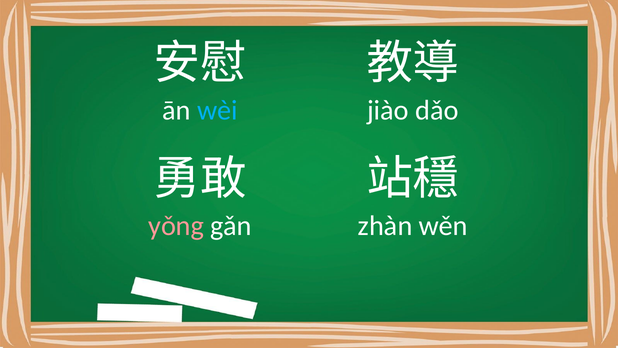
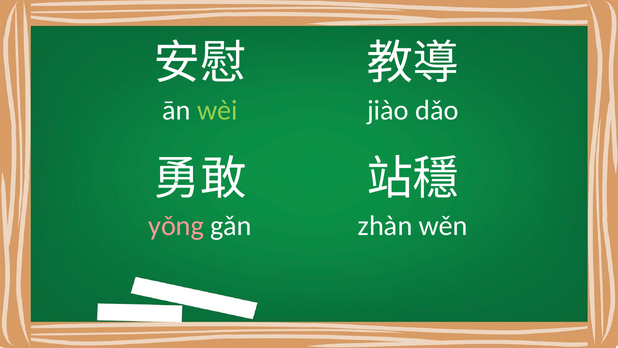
wèi colour: light blue -> light green
